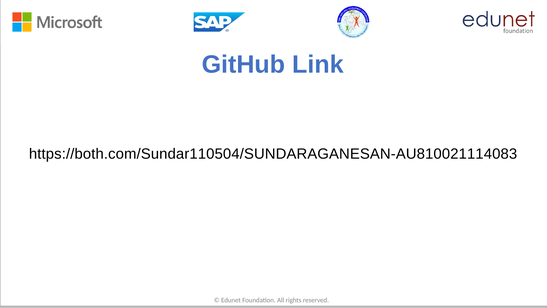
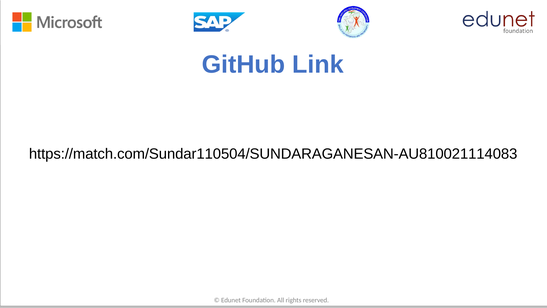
https://both.com/Sundar110504/SUNDARAGANESAN-AU810021114083: https://both.com/Sundar110504/SUNDARAGANESAN-AU810021114083 -> https://match.com/Sundar110504/SUNDARAGANESAN-AU810021114083
